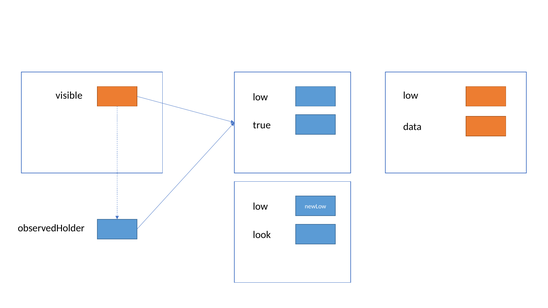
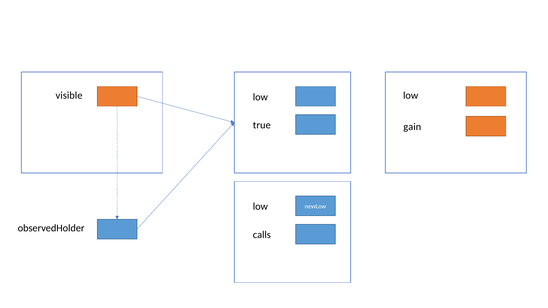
data: data -> gain
look: look -> calls
